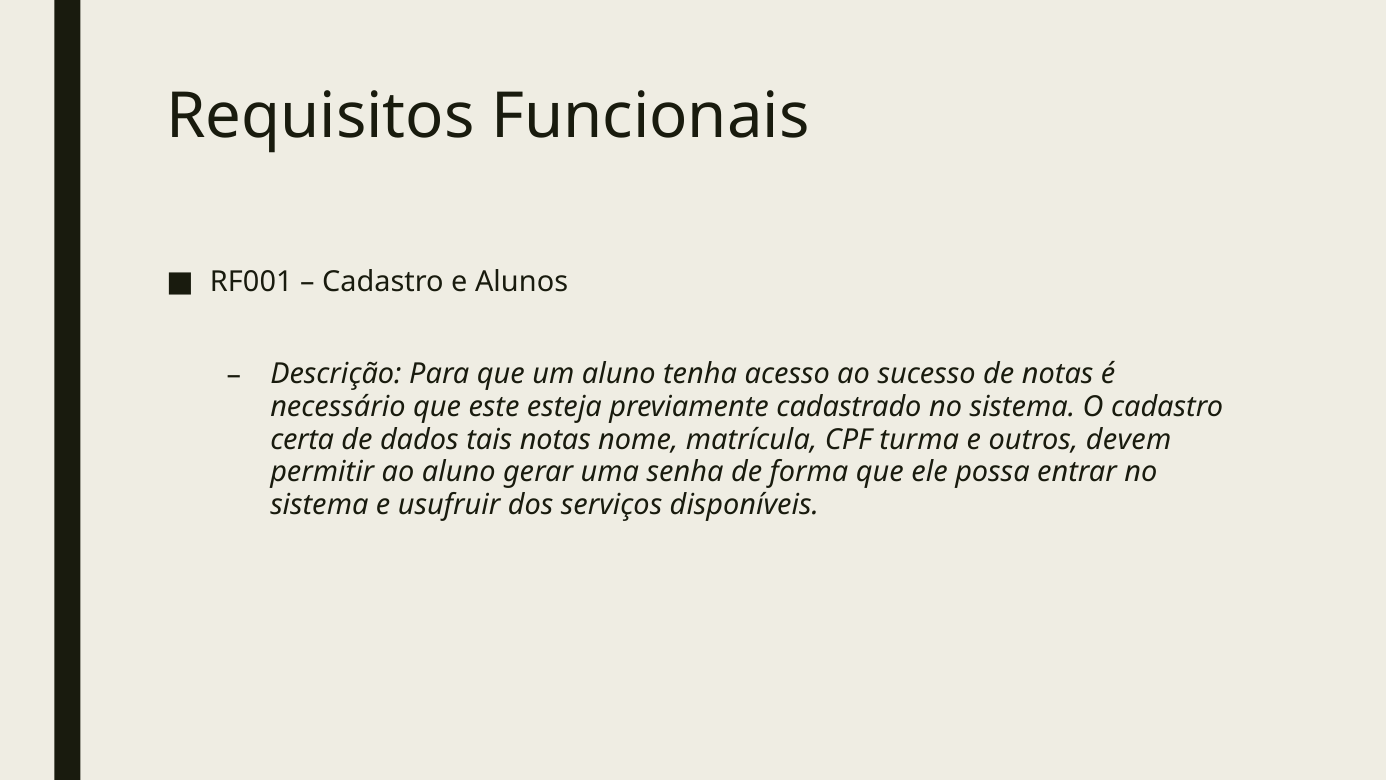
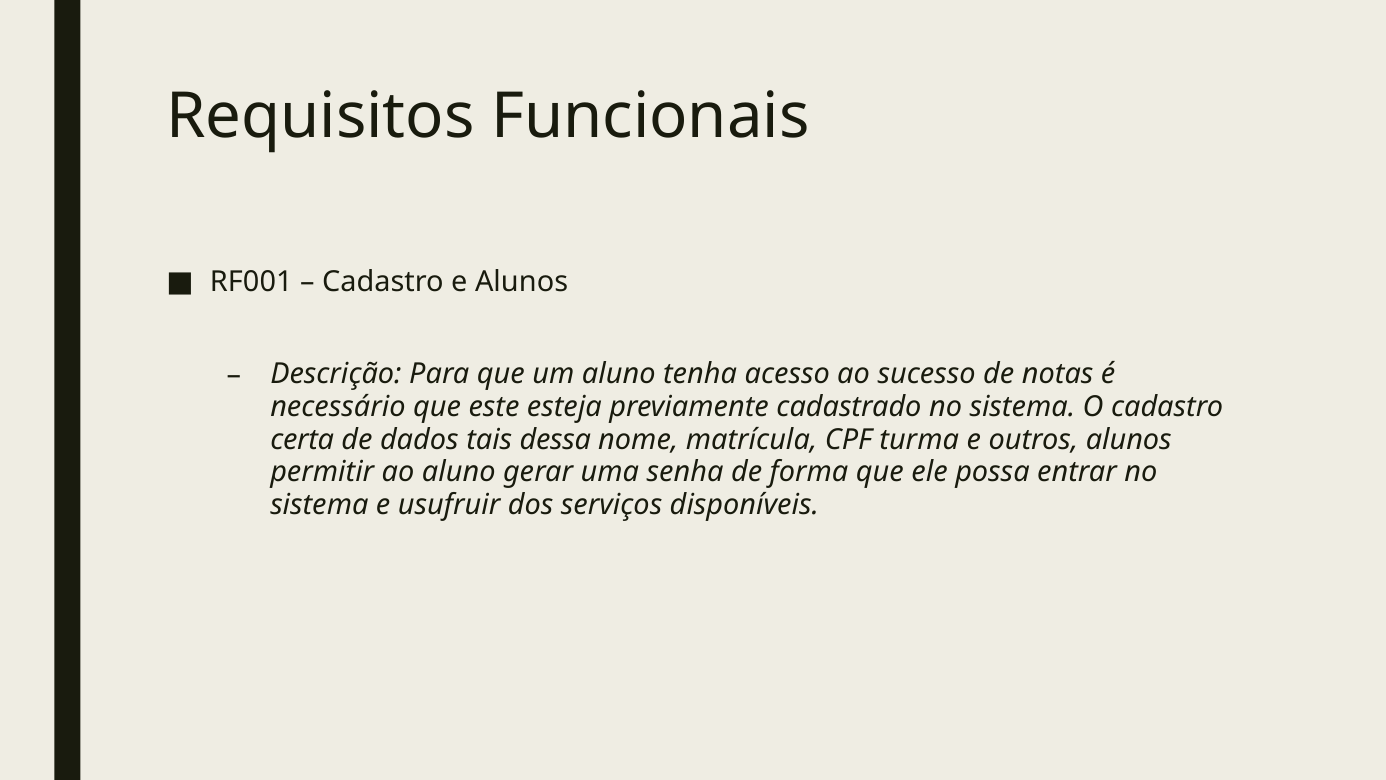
tais notas: notas -> dessa
outros devem: devem -> alunos
